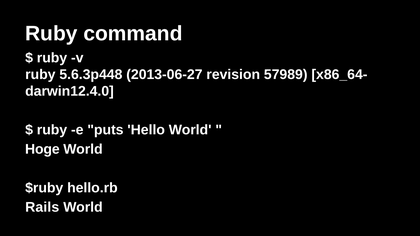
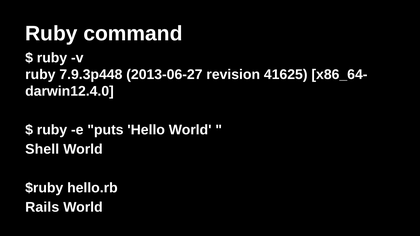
5.6.3p448: 5.6.3p448 -> 7.9.3p448
57989: 57989 -> 41625
Hoge: Hoge -> Shell
